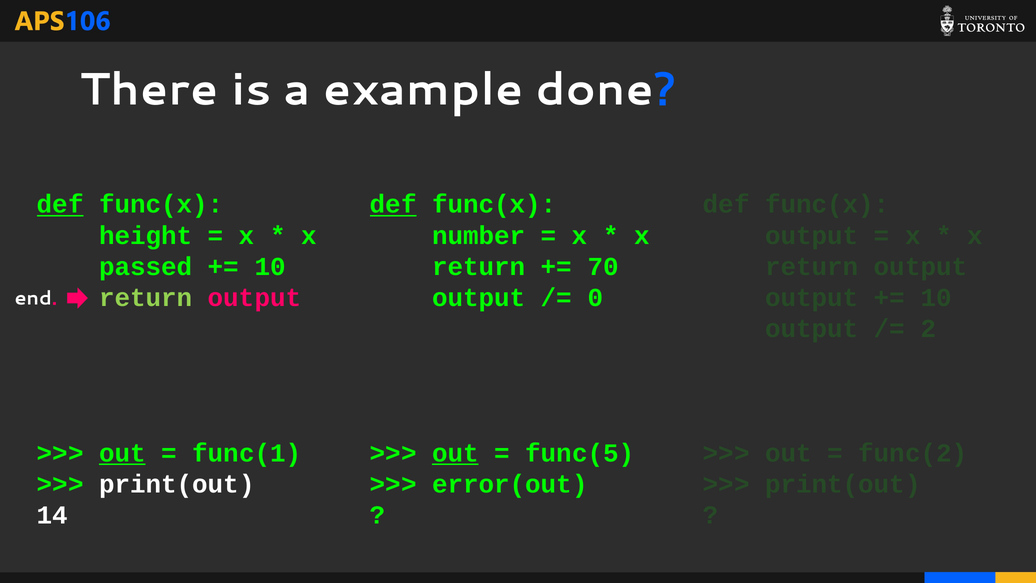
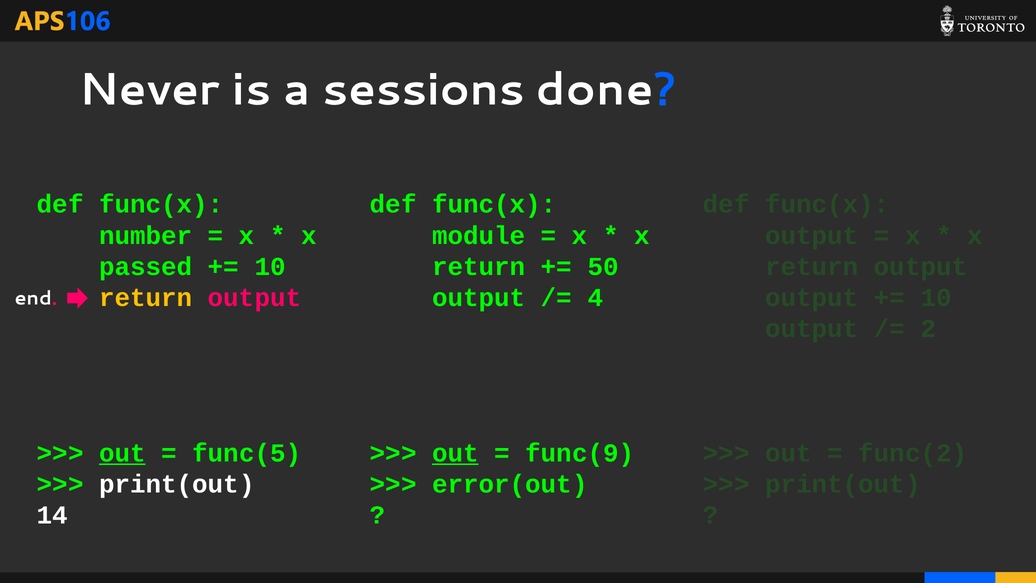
There: There -> Never
example: example -> sessions
def at (60, 204) underline: present -> none
def at (393, 204) underline: present -> none
height: height -> number
number: number -> module
70: 70 -> 50
return at (146, 298) colour: light green -> yellow
0: 0 -> 4
func(1: func(1 -> func(5
func(5: func(5 -> func(9
